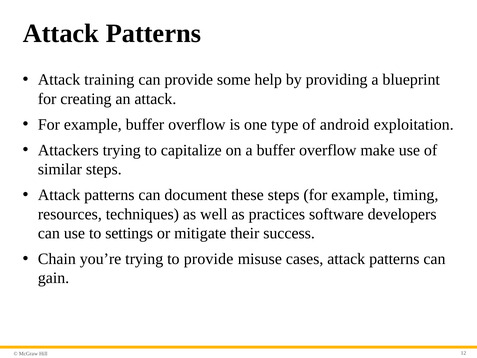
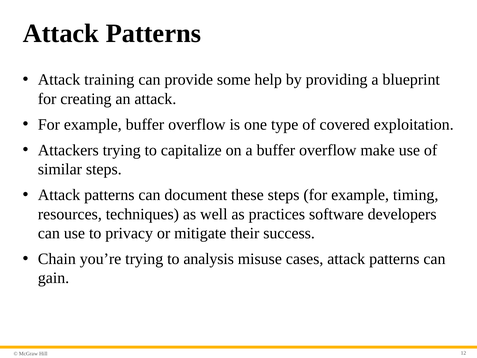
android: android -> covered
settings: settings -> privacy
to provide: provide -> analysis
